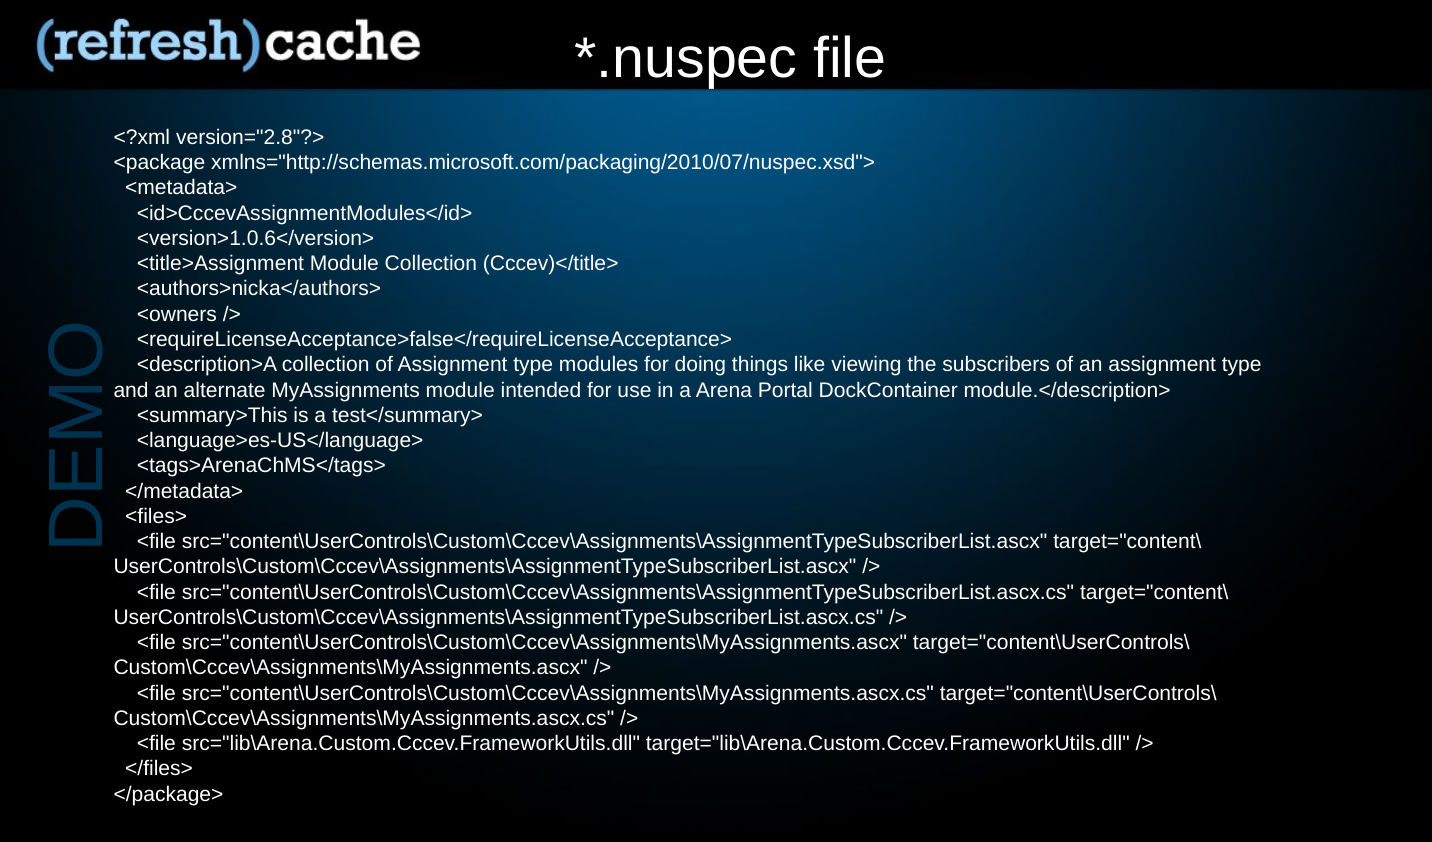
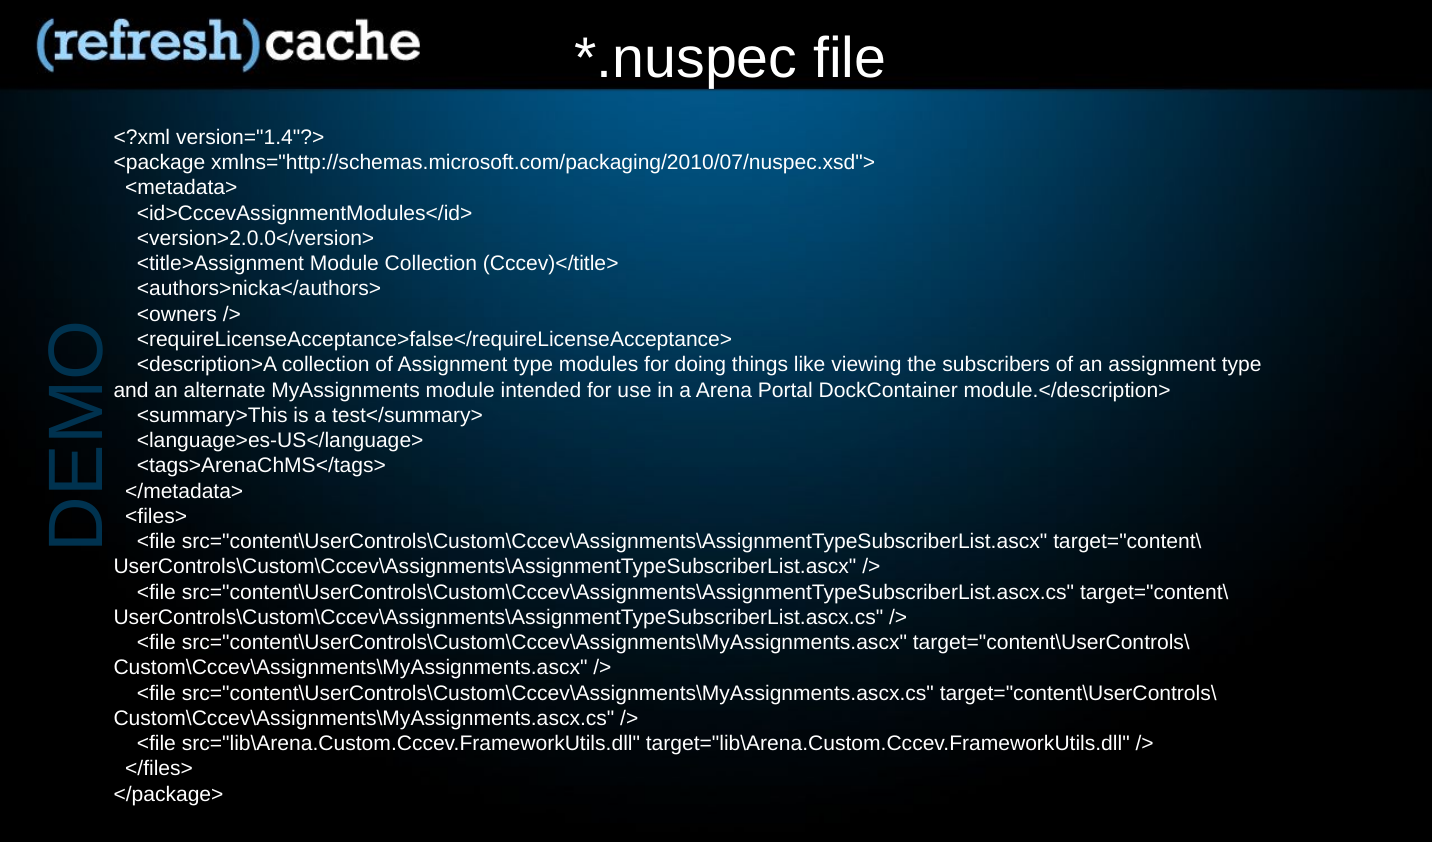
version="2.8"?>: version="2.8"?> -> version="1.4"?>
<version>1.0.6</version>: <version>1.0.6</version> -> <version>2.0.0</version>
